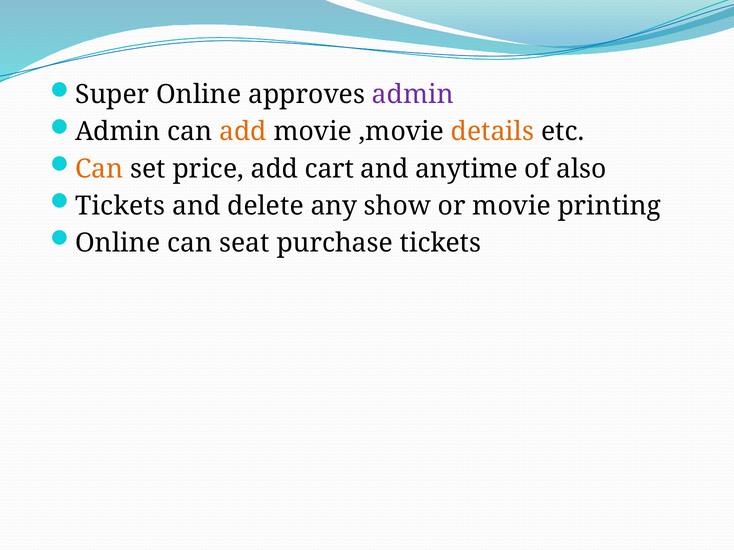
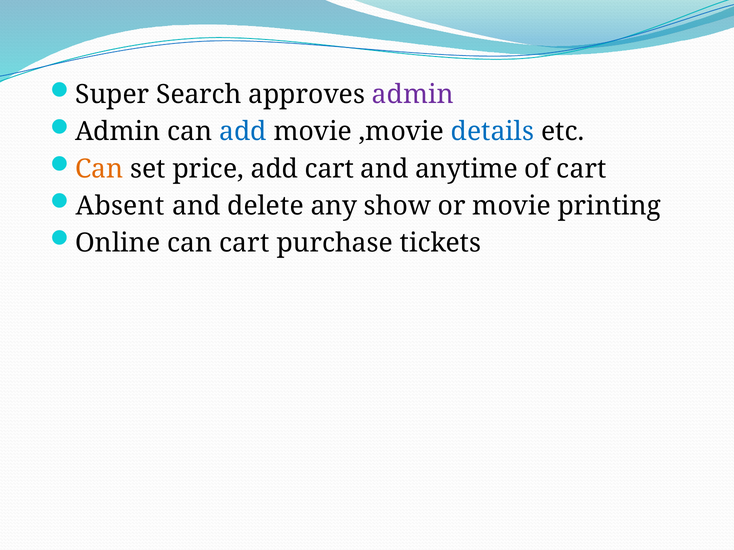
Super Online: Online -> Search
add at (243, 132) colour: orange -> blue
details colour: orange -> blue
of also: also -> cart
Tickets at (120, 206): Tickets -> Absent
can seat: seat -> cart
